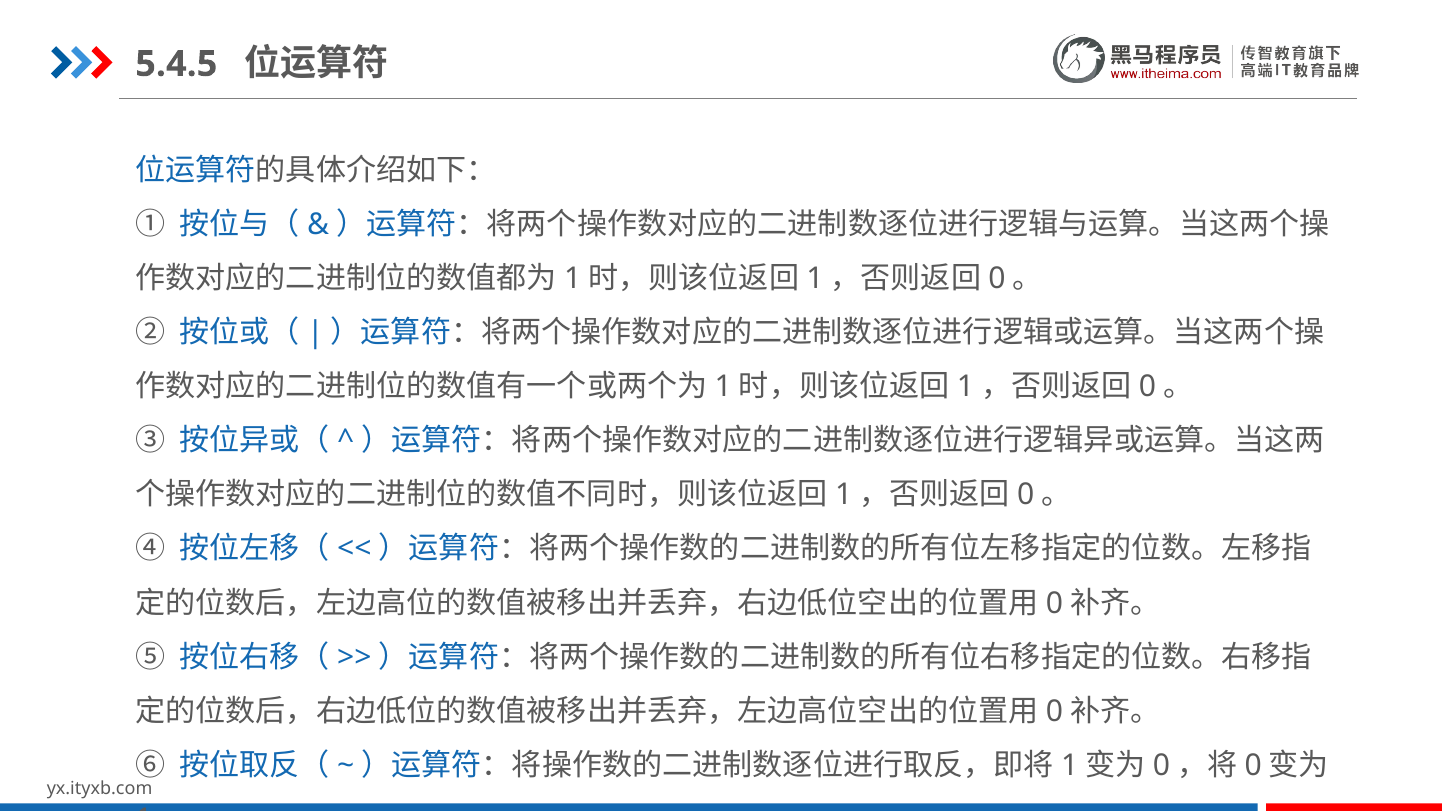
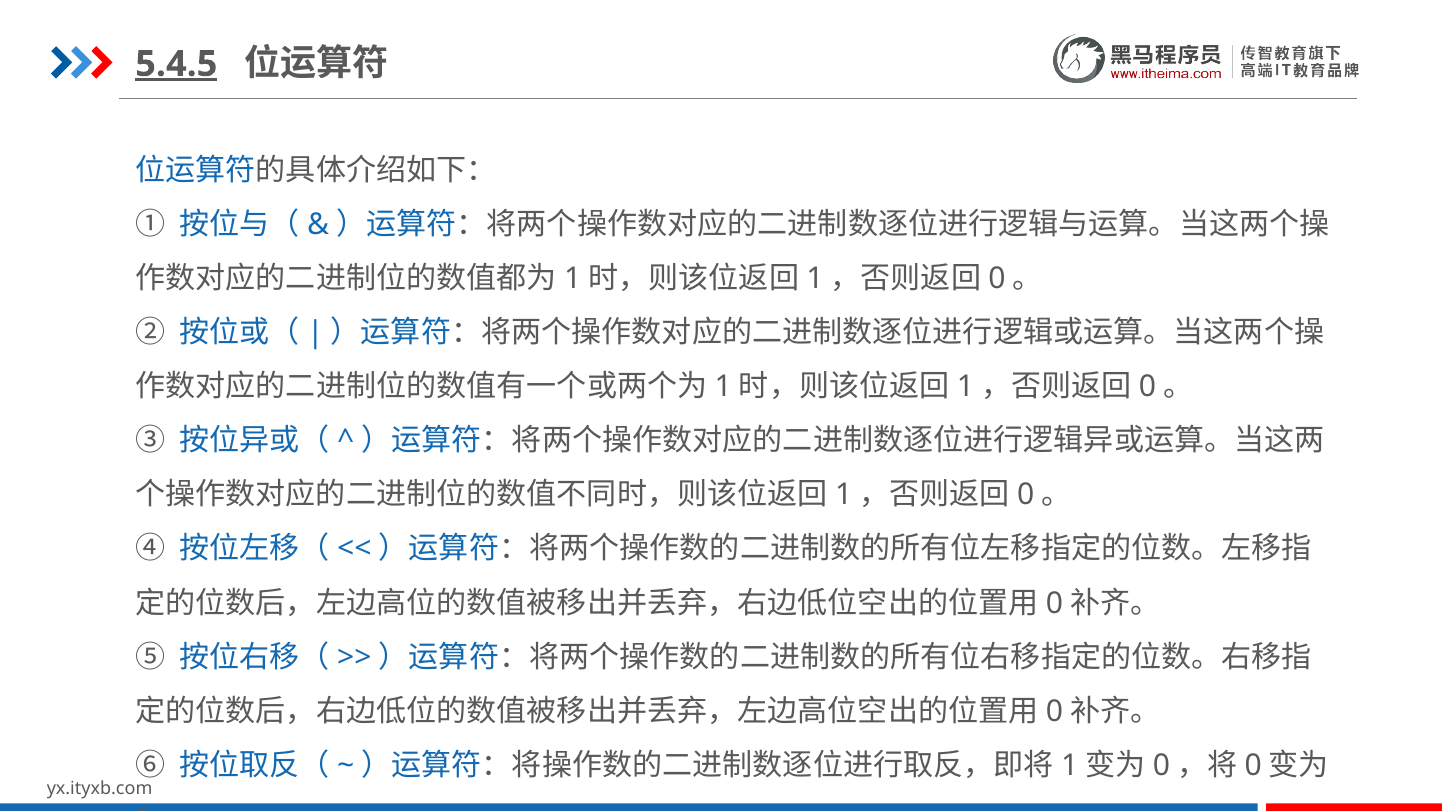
5.4.5 underline: none -> present
